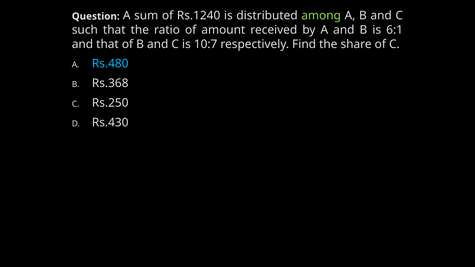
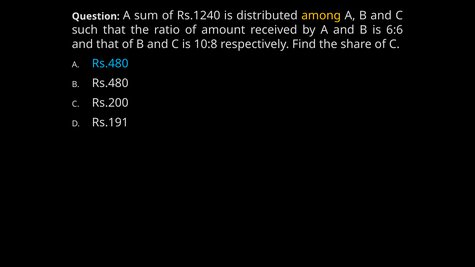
among colour: light green -> yellow
6:1: 6:1 -> 6:6
10:7: 10:7 -> 10:8
B Rs.368: Rs.368 -> Rs.480
Rs.250: Rs.250 -> Rs.200
Rs.430: Rs.430 -> Rs.191
